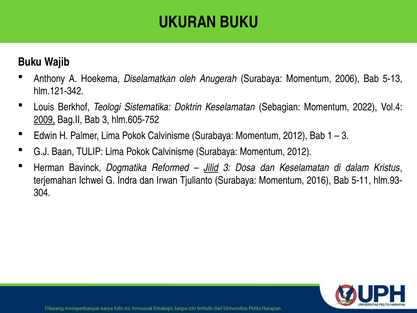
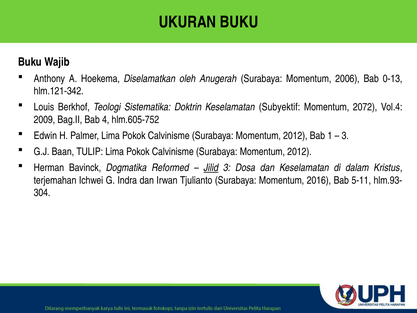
5-13: 5-13 -> 0-13
Sebagian: Sebagian -> Subyektif
2022: 2022 -> 2072
2009 underline: present -> none
Bab 3: 3 -> 4
